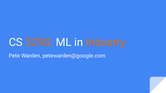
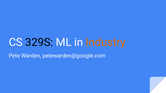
329S colour: orange -> black
